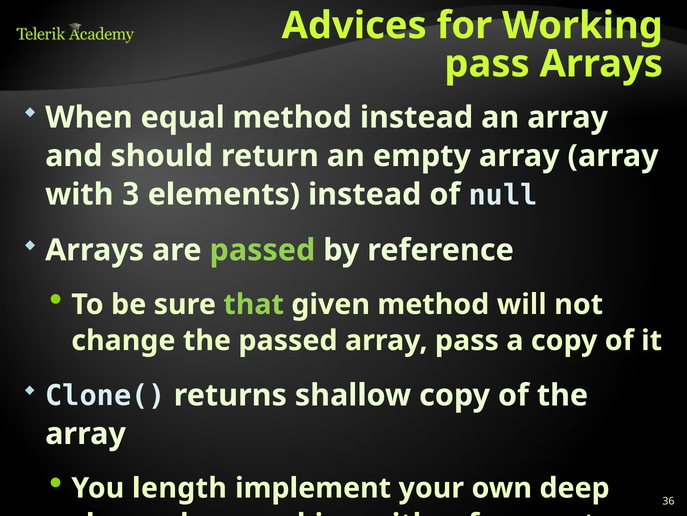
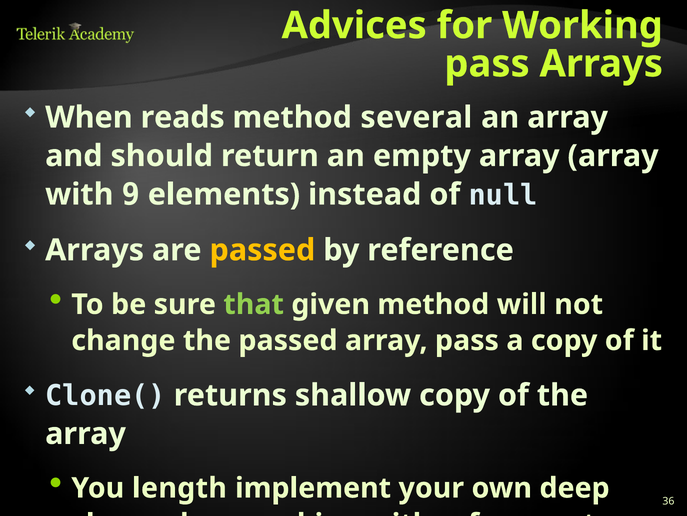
equal: equal -> reads
method instead: instead -> several
3: 3 -> 9
passed at (262, 250) colour: light green -> yellow
